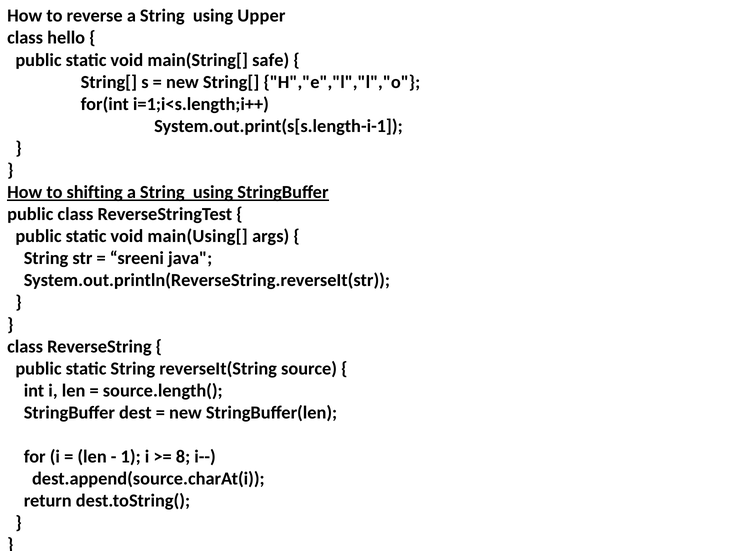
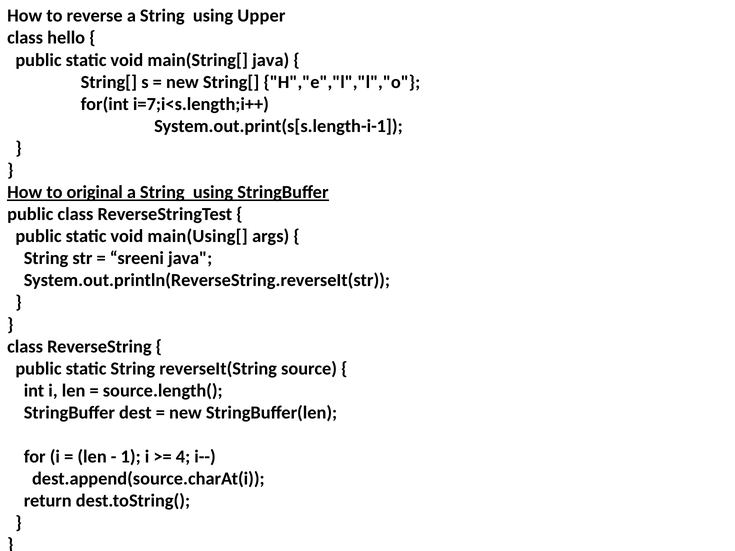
main(String[ safe: safe -> java
i=1;i<s.length;i++: i=1;i<s.length;i++ -> i=7;i<s.length;i++
shifting: shifting -> original
8: 8 -> 4
